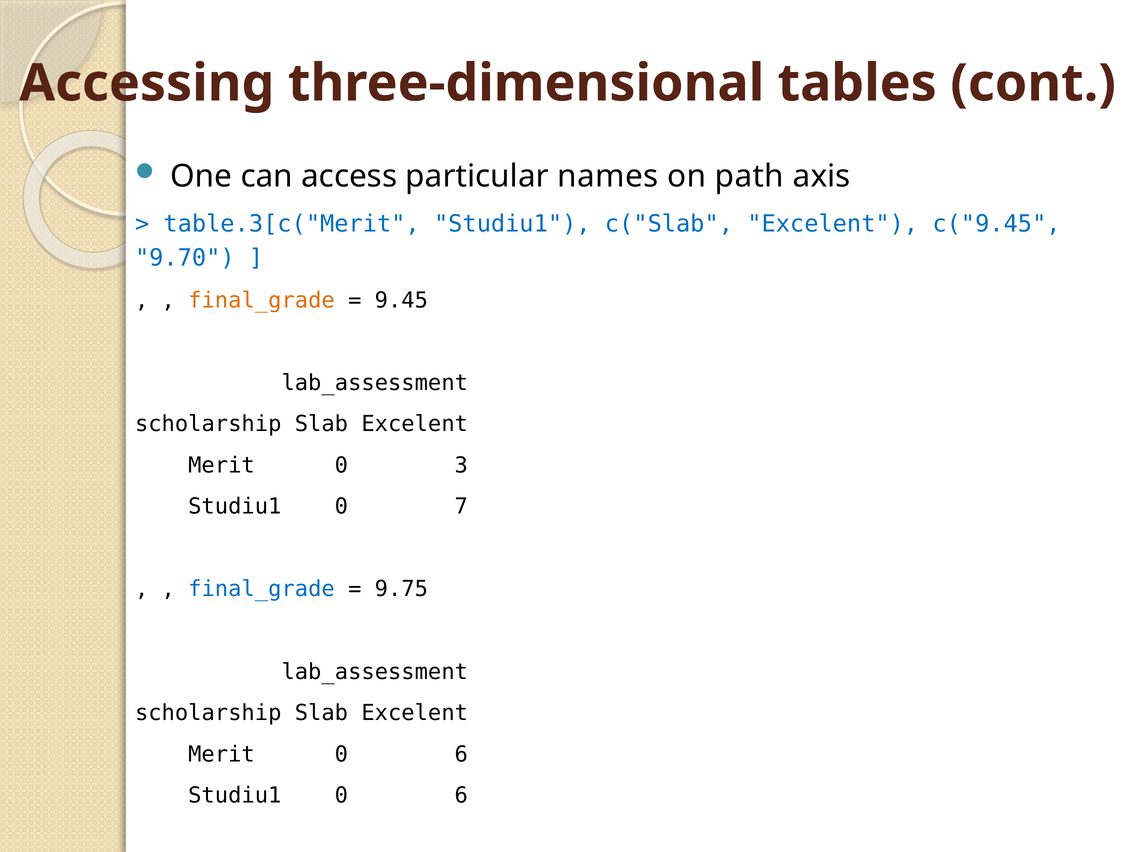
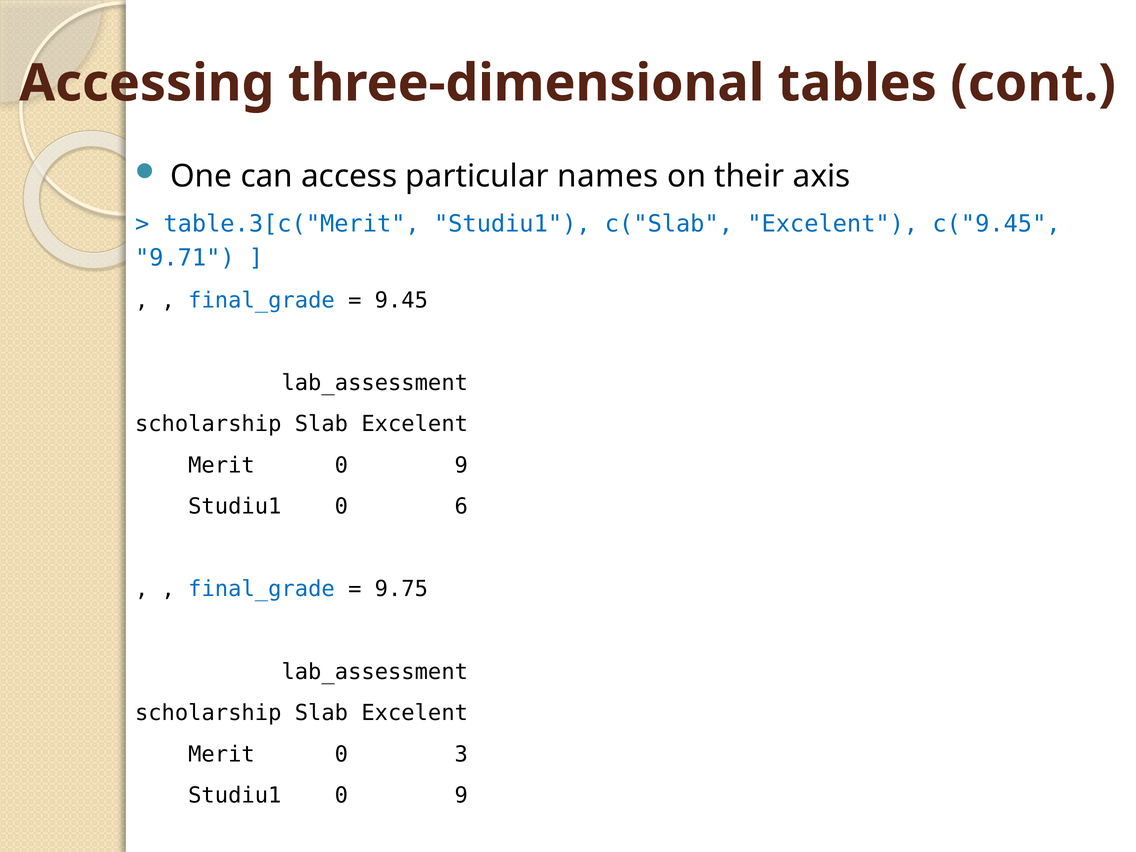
path: path -> their
9.70: 9.70 -> 9.71
final_grade at (261, 300) colour: orange -> blue
Merit 0 3: 3 -> 9
7: 7 -> 6
Merit 0 6: 6 -> 3
Studiu1 0 6: 6 -> 9
